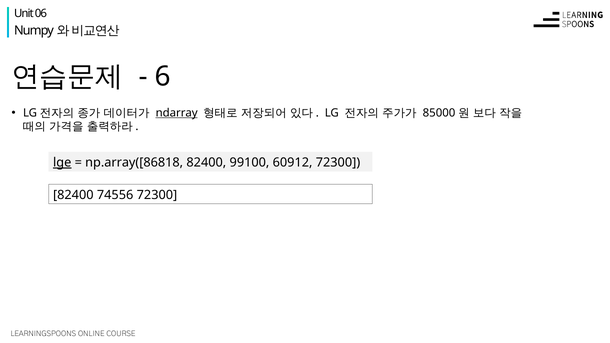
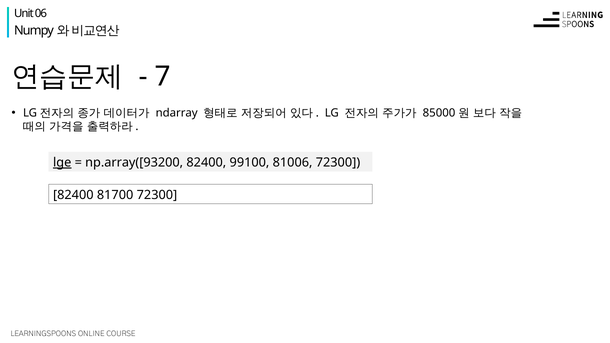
6: 6 -> 7
ndarray underline: present -> none
np.array([86818: np.array([86818 -> np.array([93200
60912: 60912 -> 81006
74556: 74556 -> 81700
